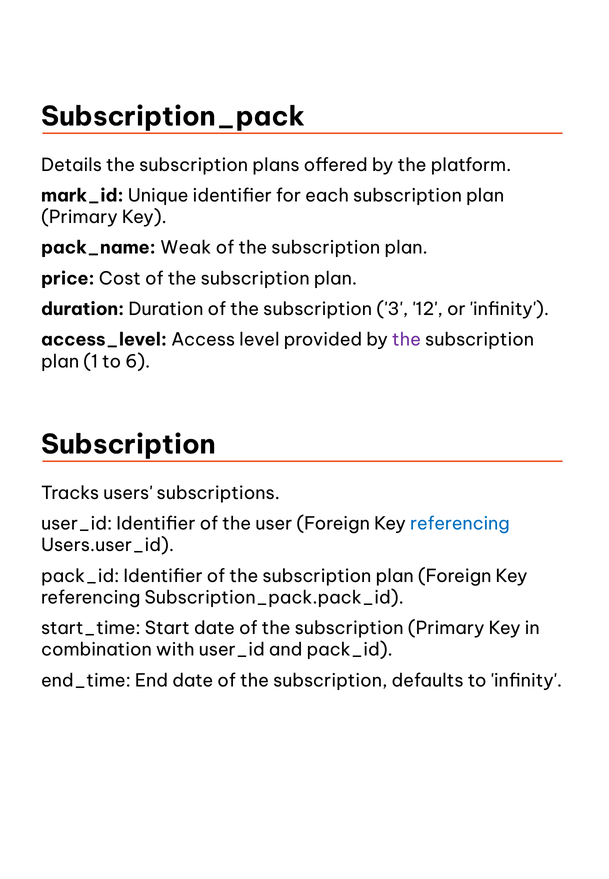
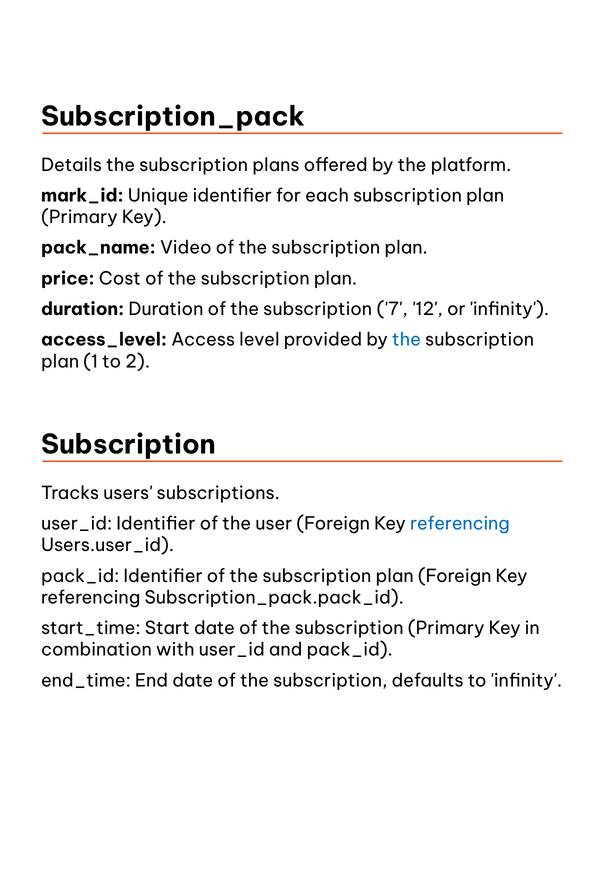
Weak: Weak -> Video
3: 3 -> 7
the at (407, 340) colour: purple -> blue
6: 6 -> 2
